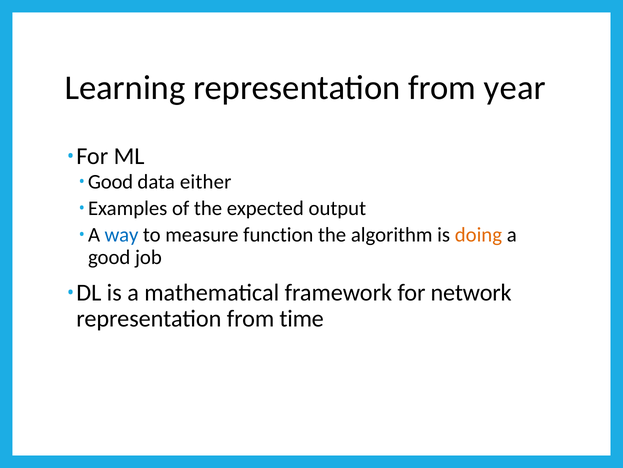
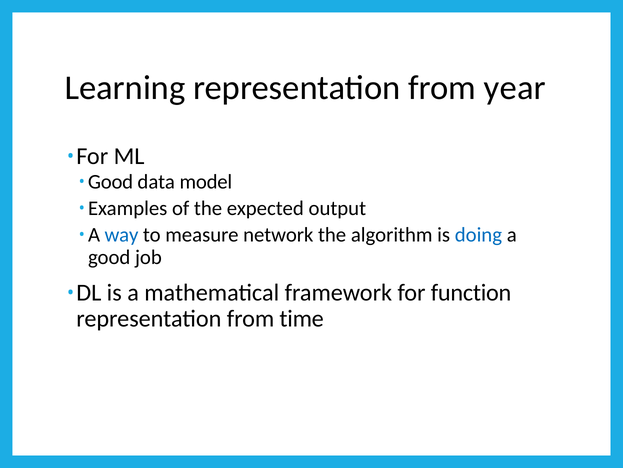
either: either -> model
function: function -> network
doing colour: orange -> blue
network: network -> function
